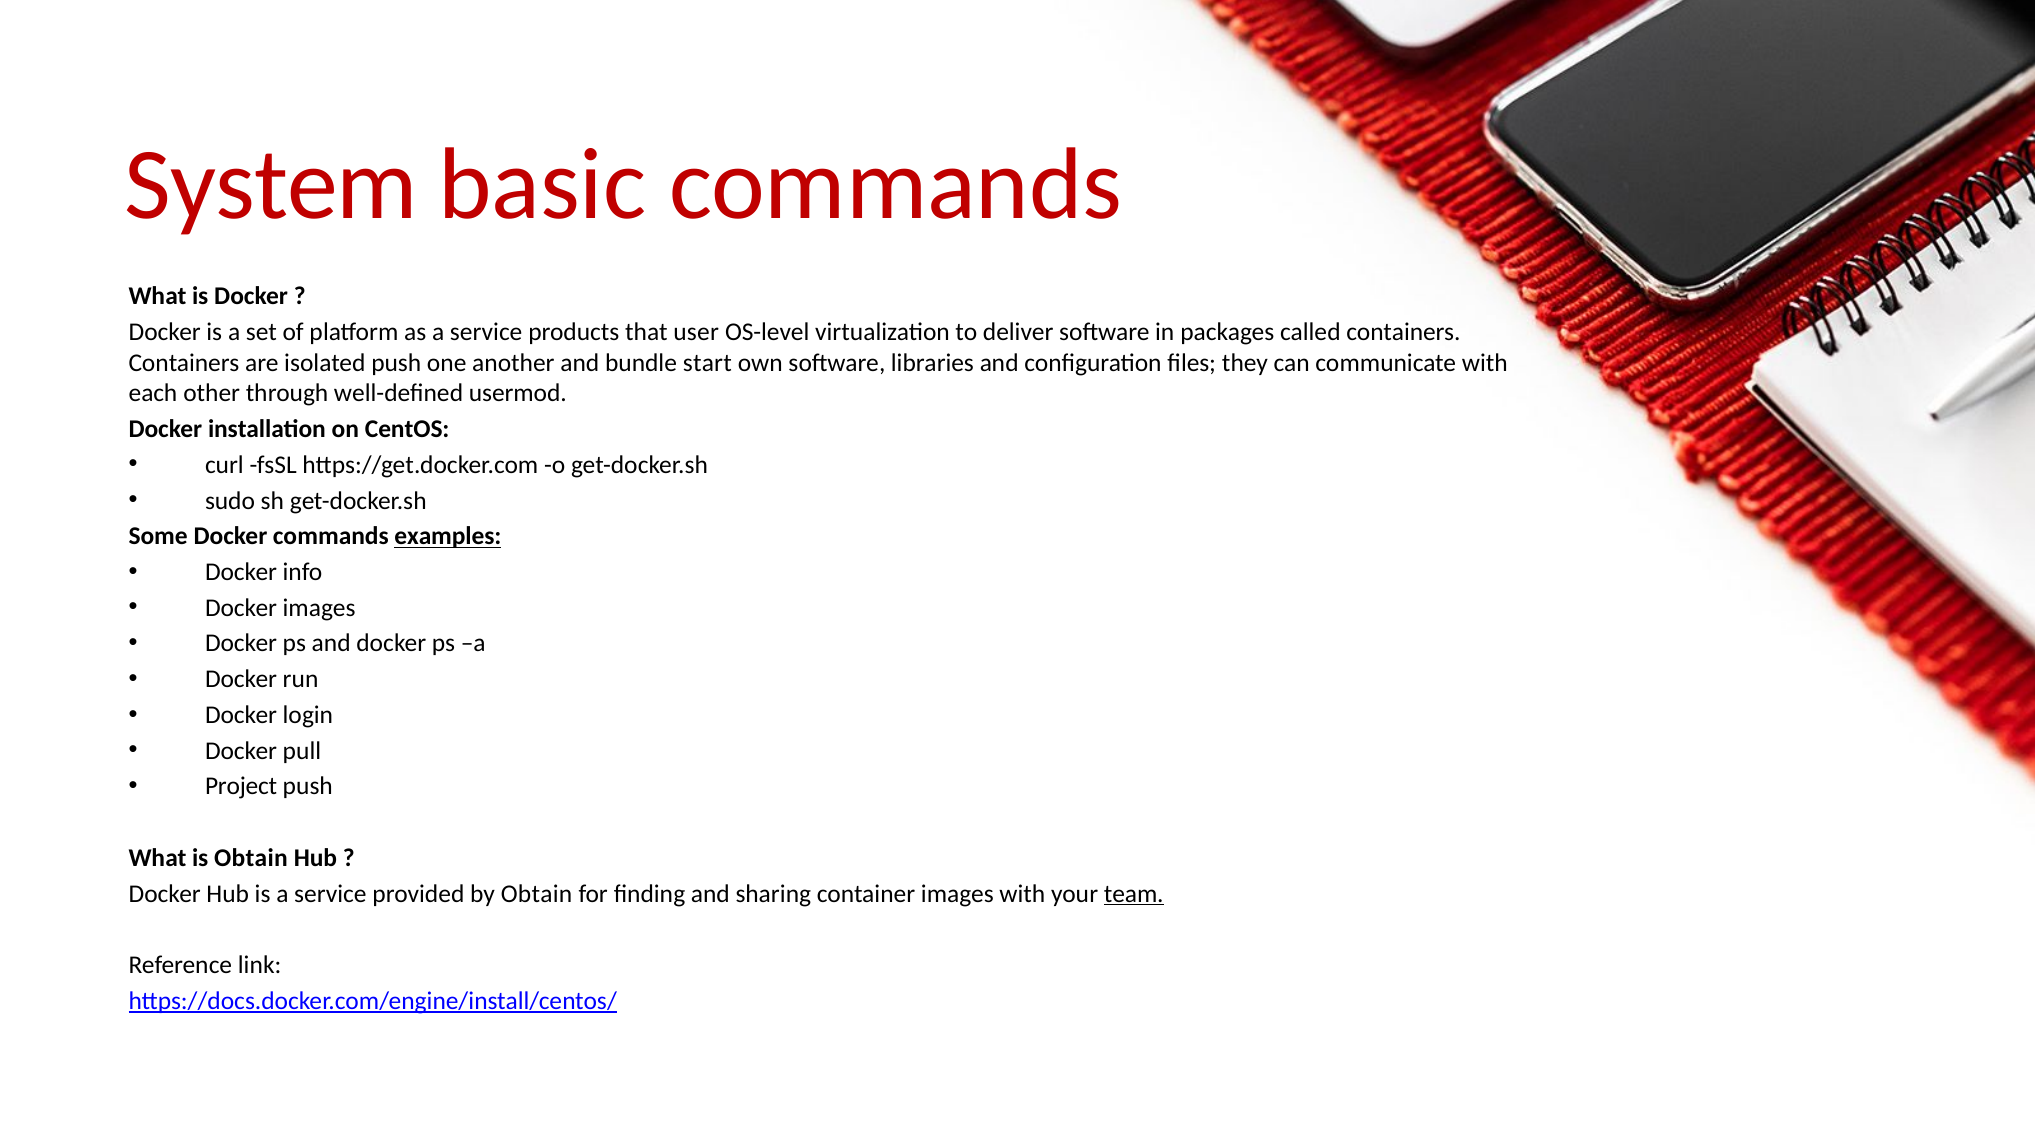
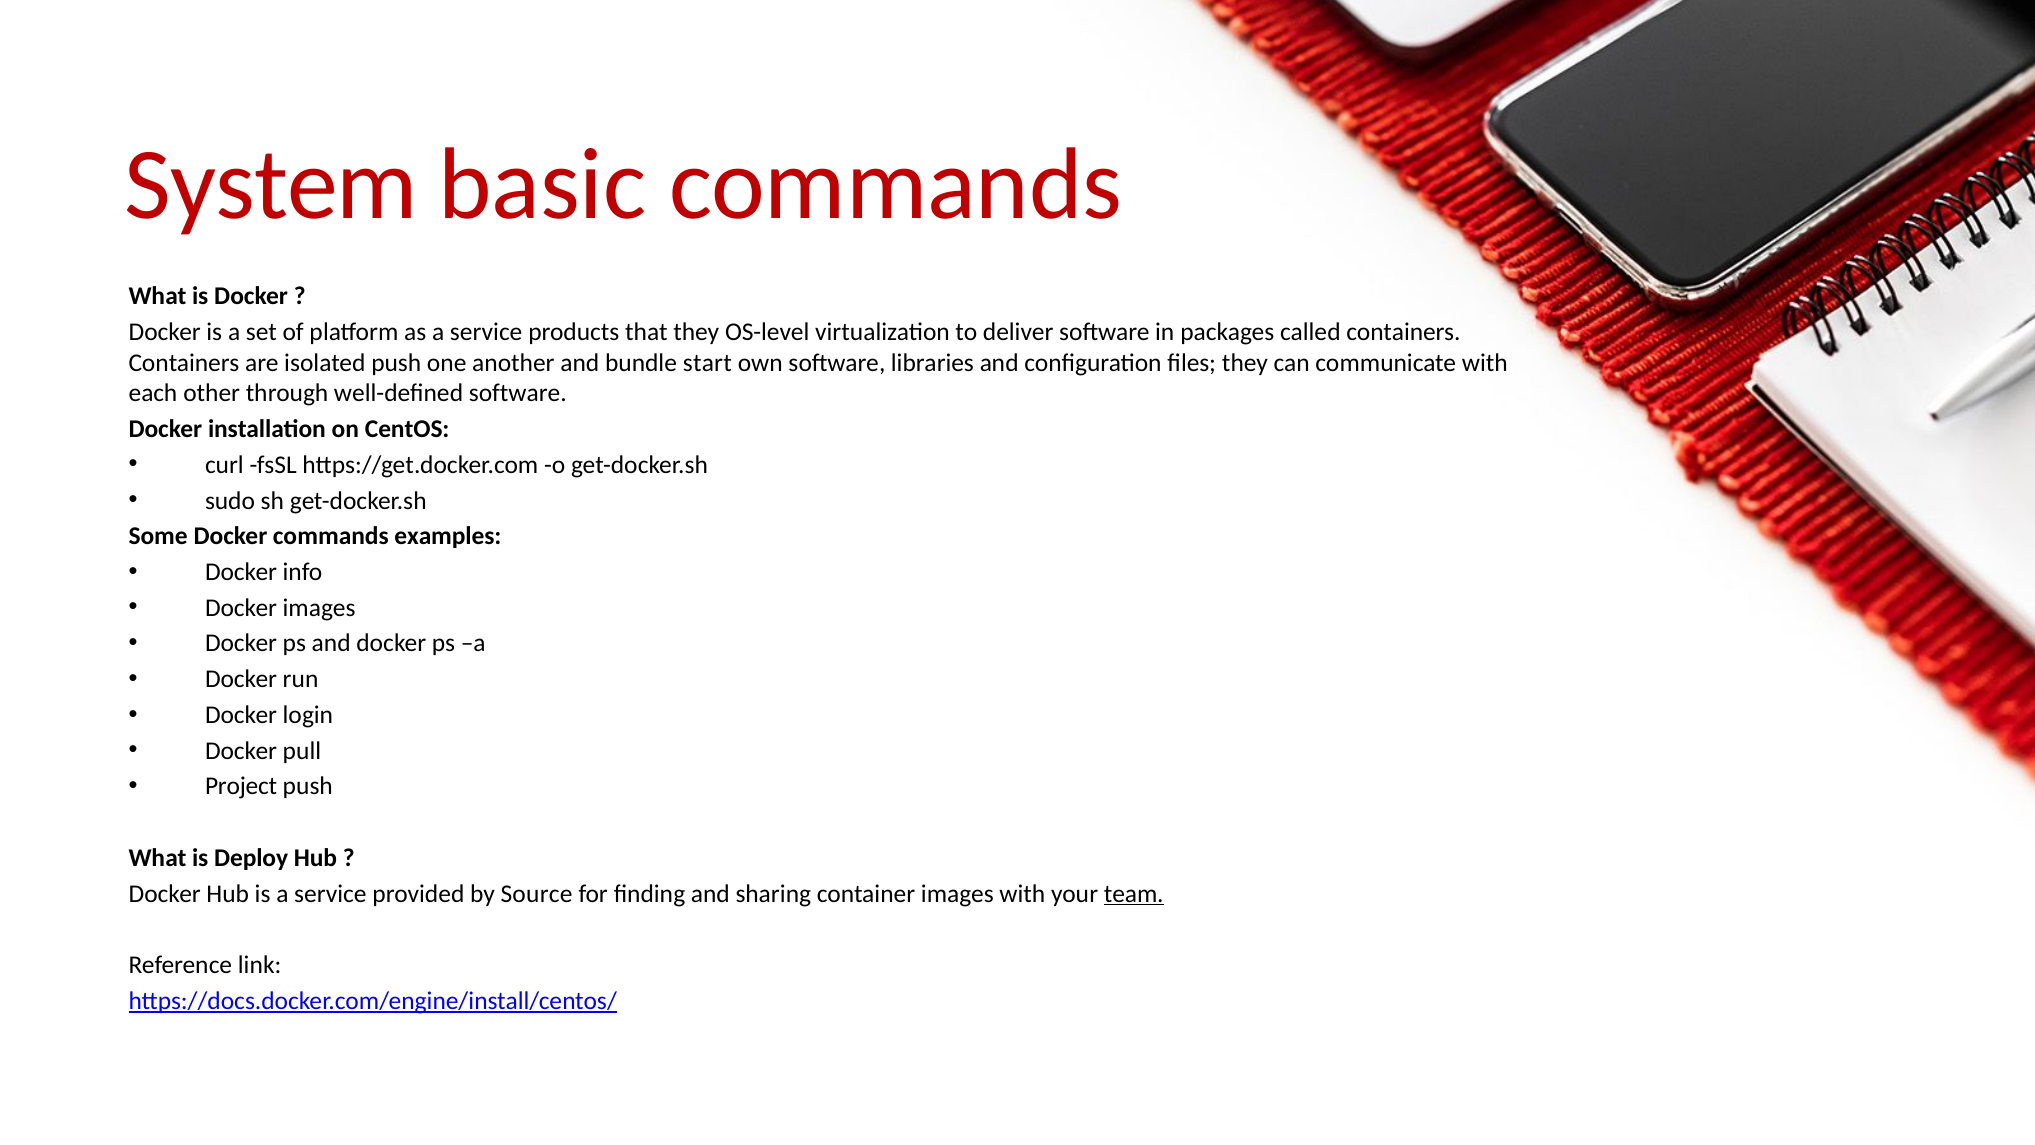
that user: user -> they
well-defined usermod: usermod -> software
examples underline: present -> none
is Obtain: Obtain -> Deploy
by Obtain: Obtain -> Source
